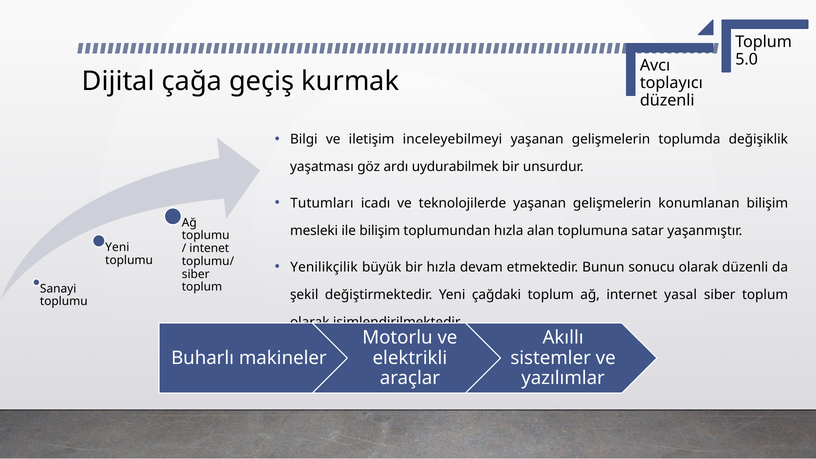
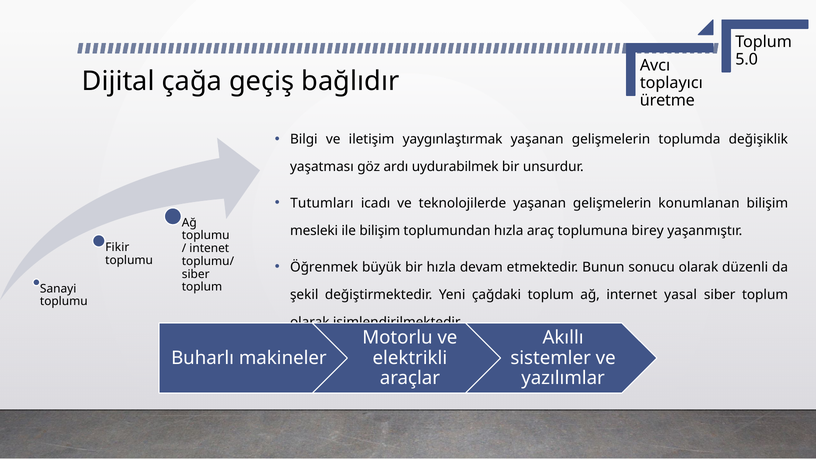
kurmak: kurmak -> bağlıdır
düzenli at (667, 100): düzenli -> üretme
inceleyebilmeyi: inceleyebilmeyi -> yaygınlaştırmak
alan: alan -> araç
satar: satar -> birey
Yeni at (117, 247): Yeni -> Fikir
Yenilikçilik: Yenilikçilik -> Öğrenmek
